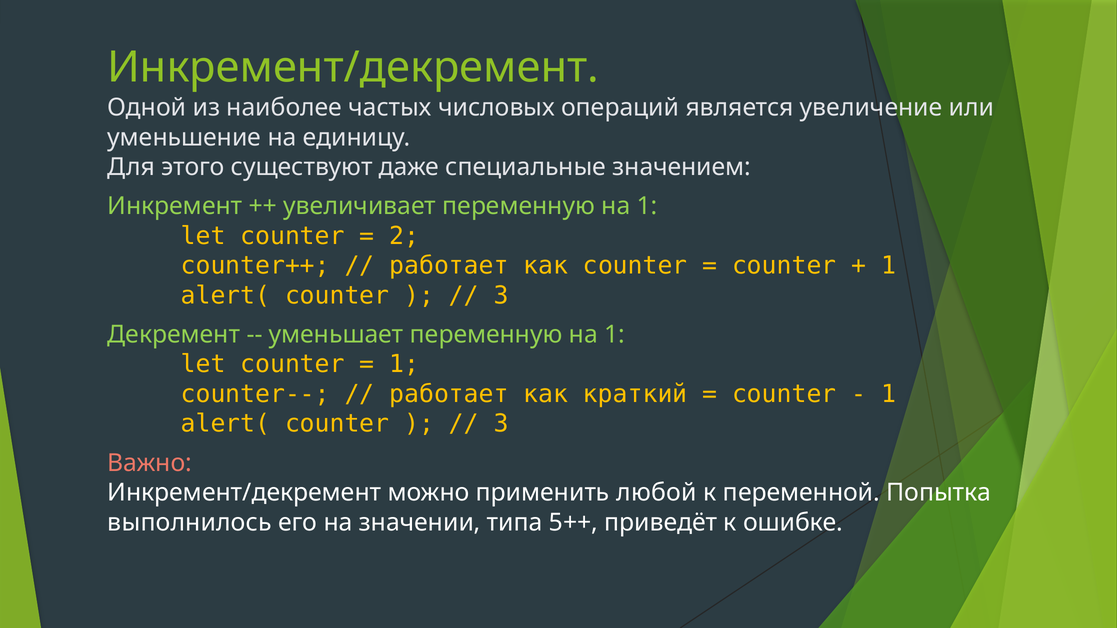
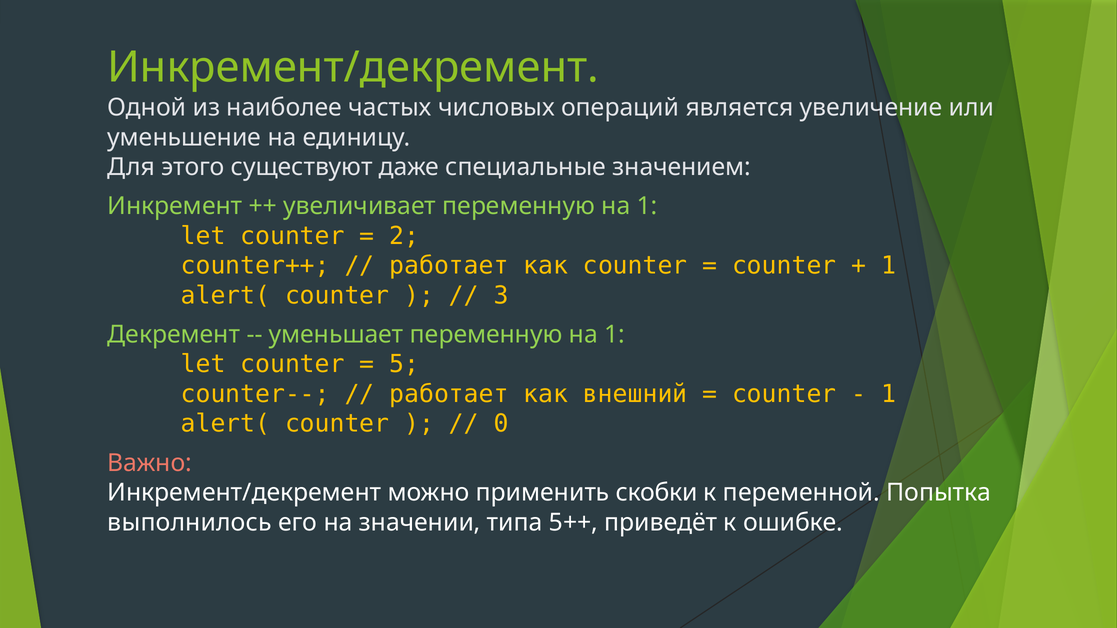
1 at (404, 364): 1 -> 5
краткий: краткий -> внешний
3 at (501, 424): 3 -> 0
любой: любой -> скобки
